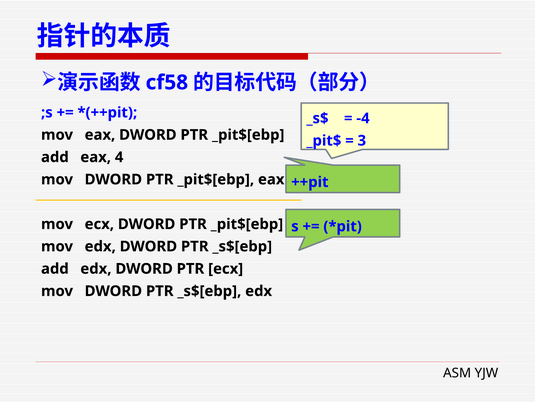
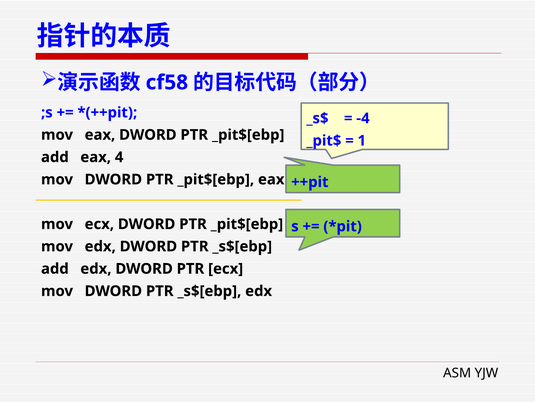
3: 3 -> 1
